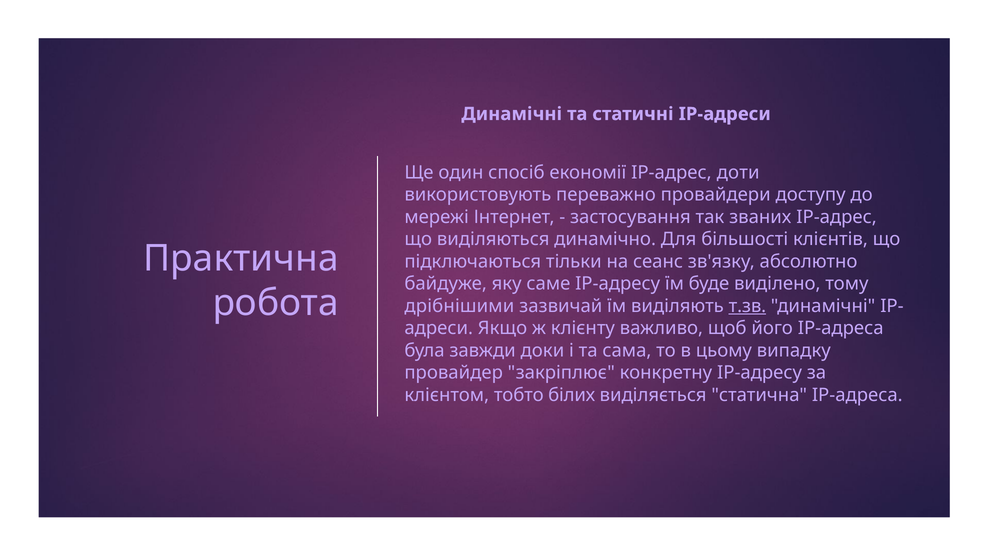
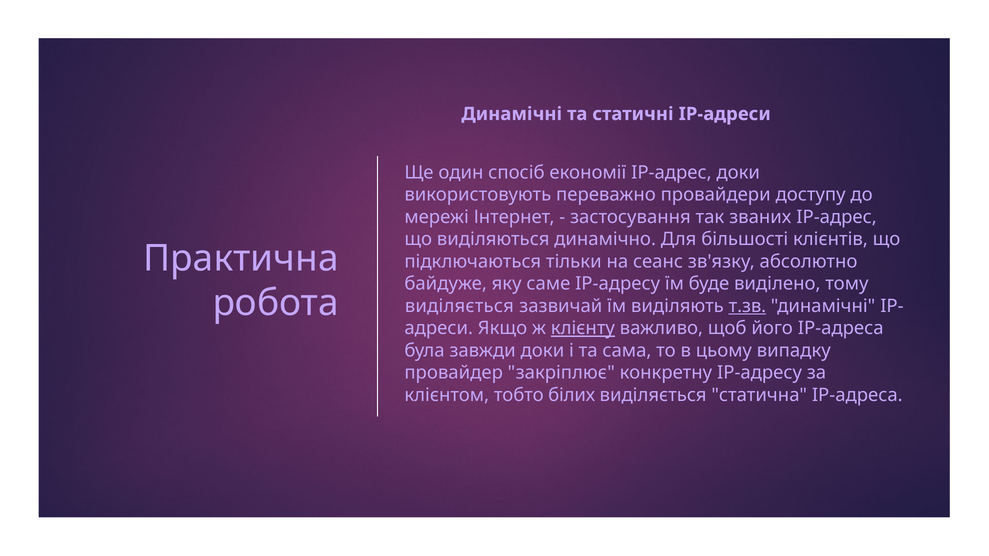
IP-адрес доти: доти -> доки
дрібнішими at (459, 306): дрібнішими -> виділяється
клієнту underline: none -> present
